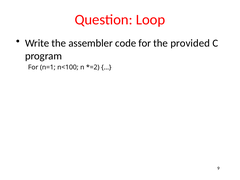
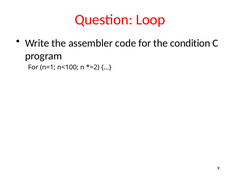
provided: provided -> condition
